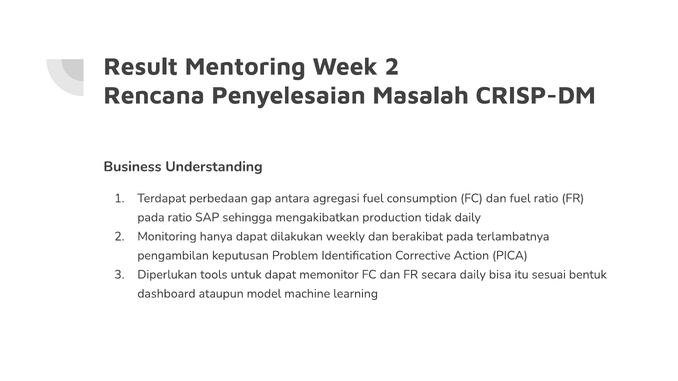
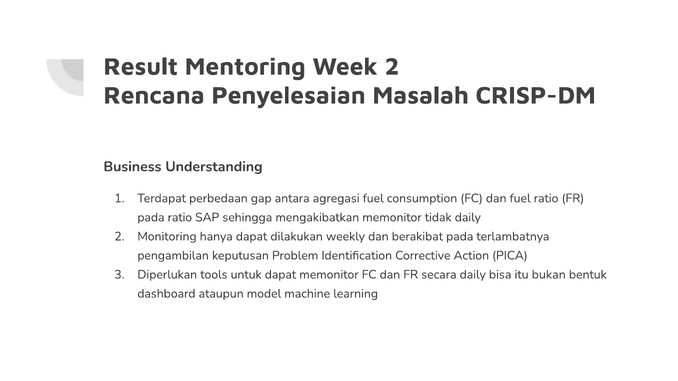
mengakibatkan production: production -> memonitor
sesuai: sesuai -> bukan
